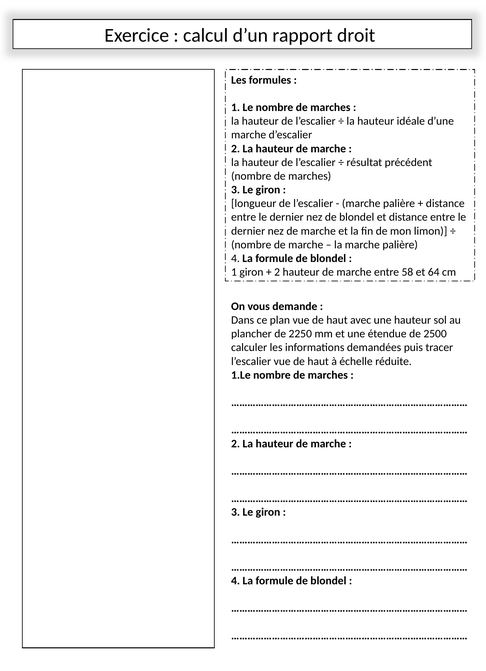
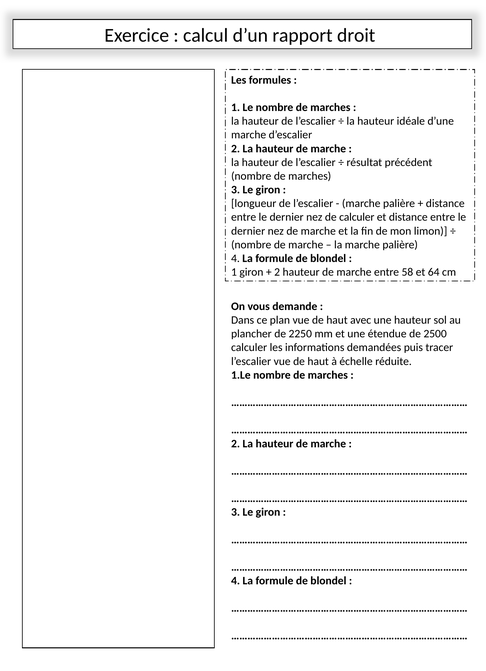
nez de blondel: blondel -> calculer
